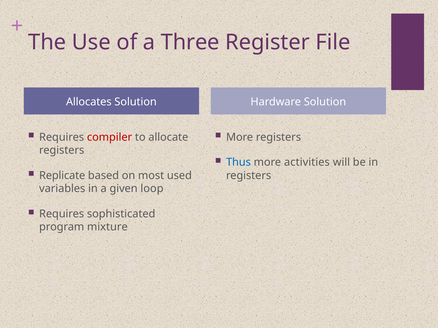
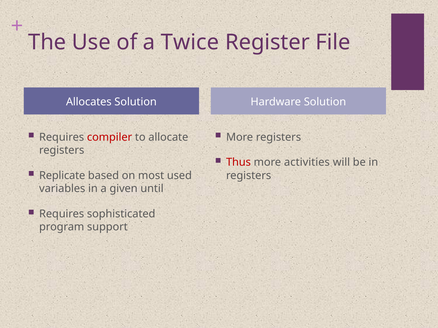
Three: Three -> Twice
Thus colour: blue -> red
loop: loop -> until
mixture: mixture -> support
